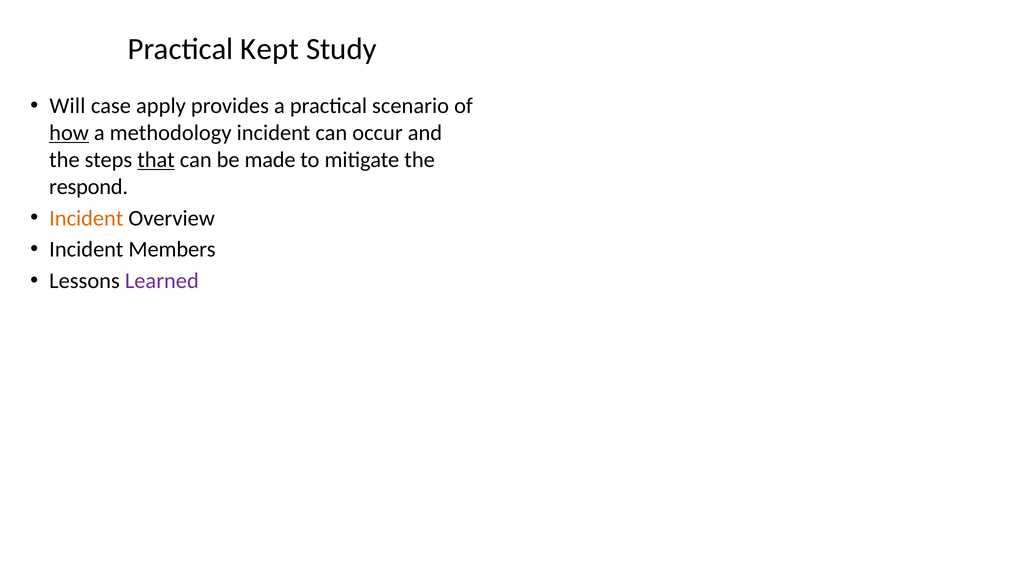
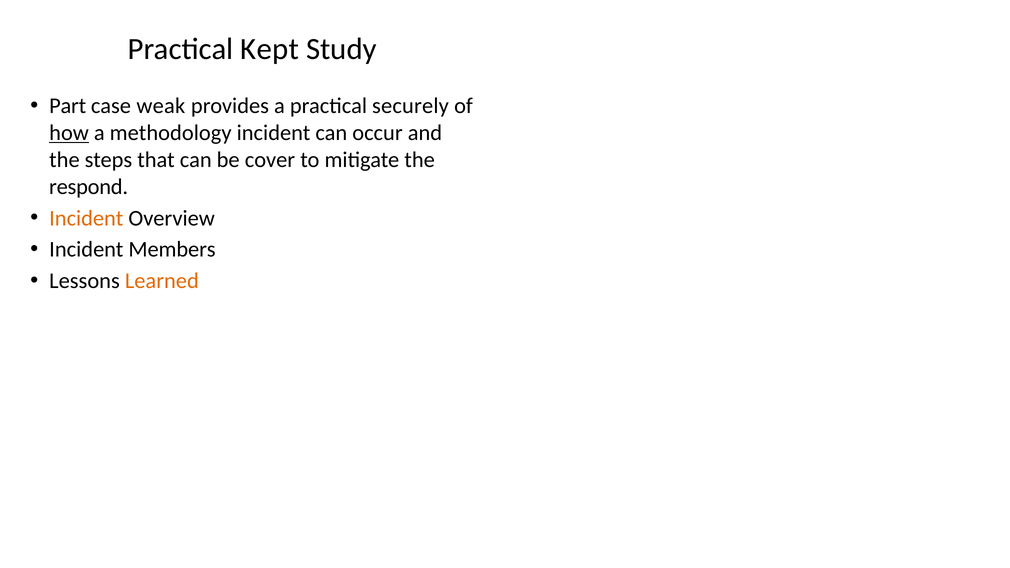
Will: Will -> Part
apply: apply -> weak
scenario: scenario -> securely
that underline: present -> none
made: made -> cover
Learned colour: purple -> orange
